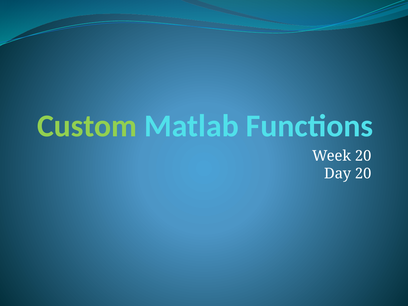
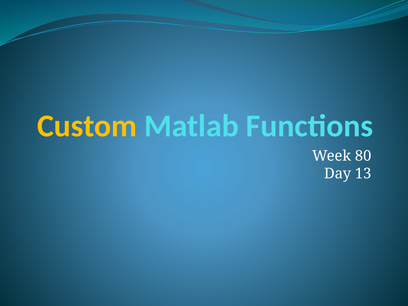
Custom colour: light green -> yellow
Week 20: 20 -> 80
Day 20: 20 -> 13
